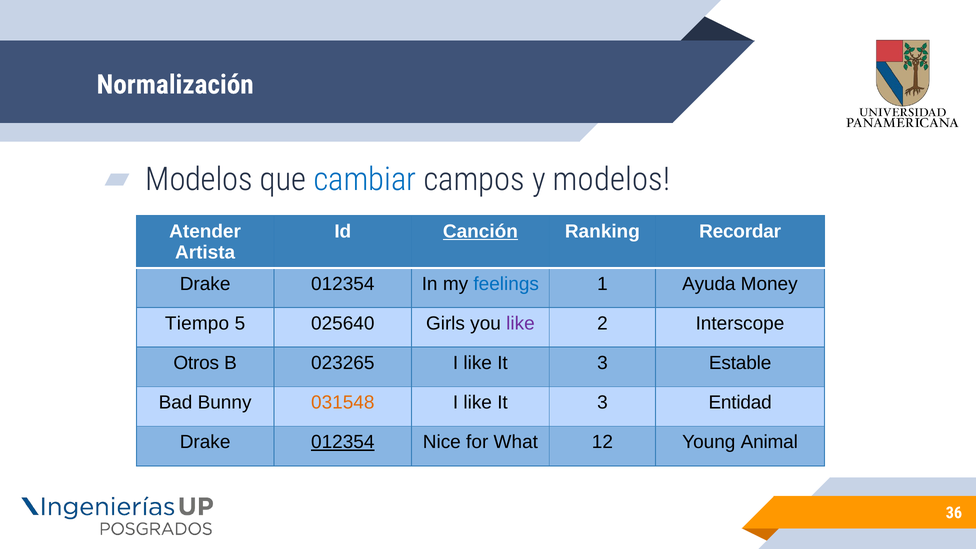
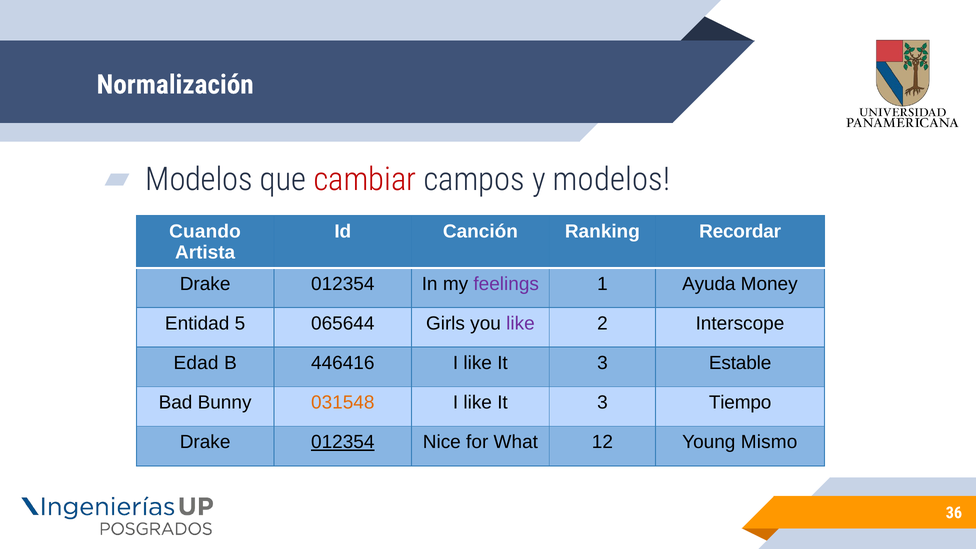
cambiar colour: blue -> red
Atender: Atender -> Cuando
Canción underline: present -> none
feelings colour: blue -> purple
Tiempo: Tiempo -> Entidad
025640: 025640 -> 065644
Otros: Otros -> Edad
023265: 023265 -> 446416
Entidad: Entidad -> Tiempo
Animal: Animal -> Mismo
